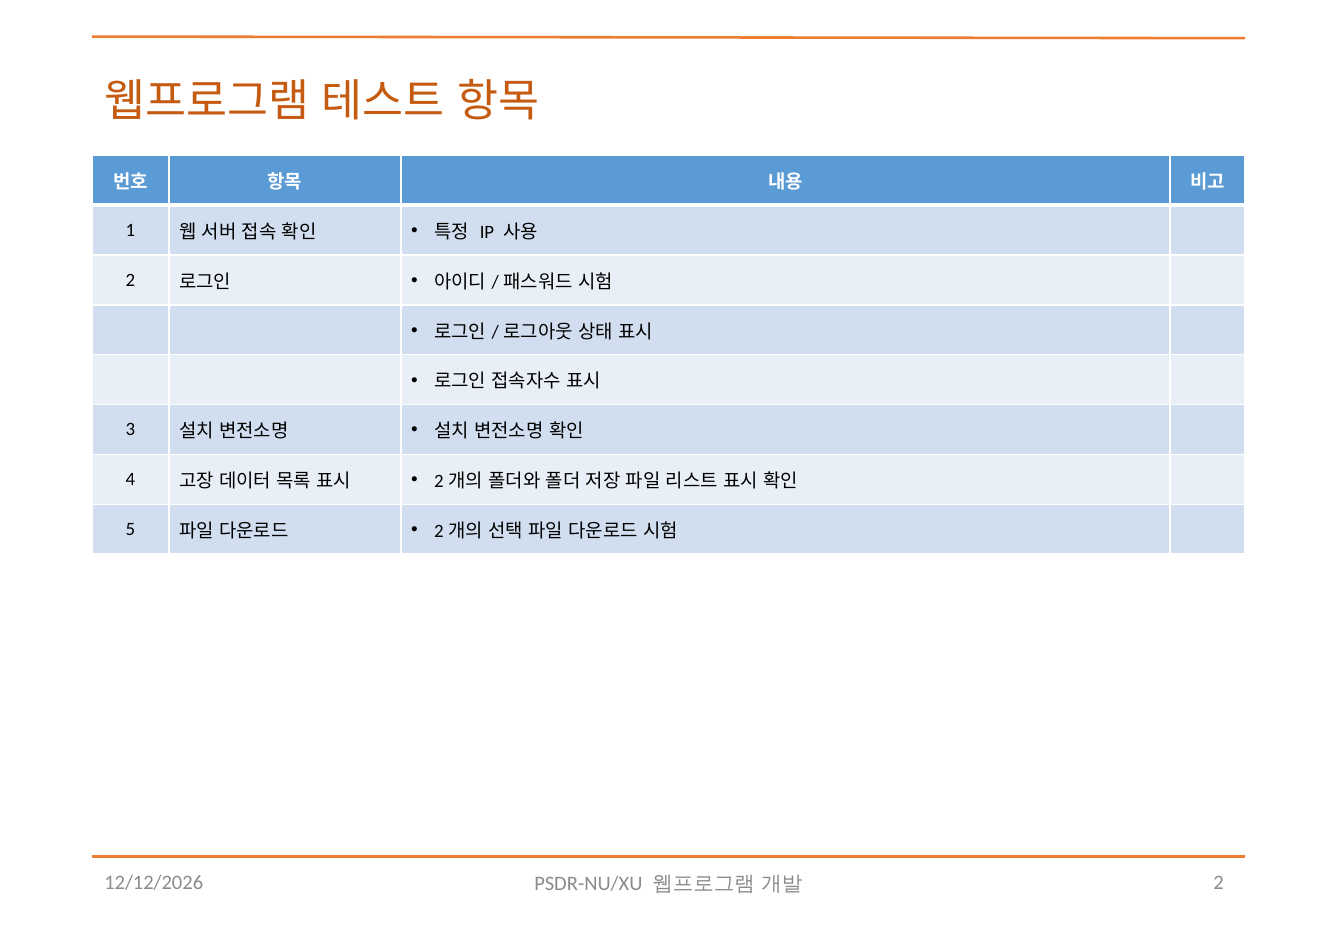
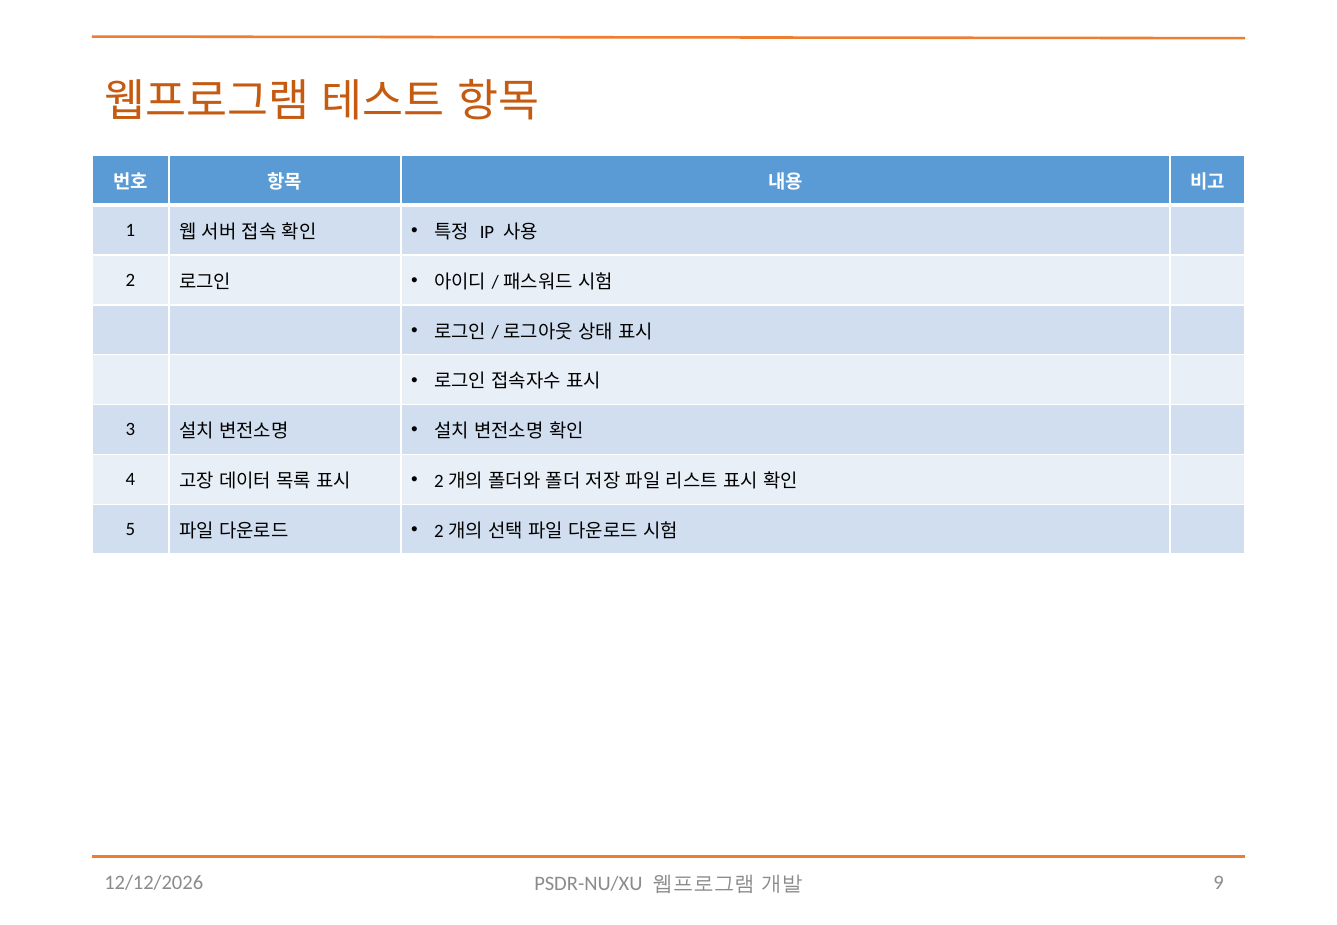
2 at (1219, 884): 2 -> 9
